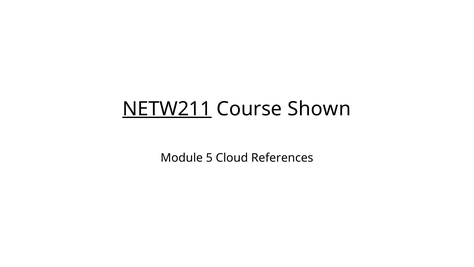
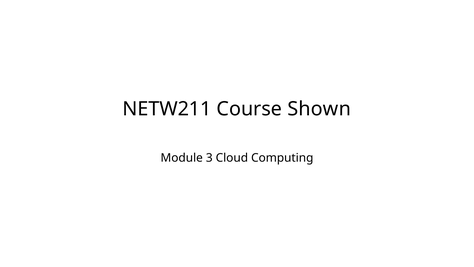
NETW211 underline: present -> none
5: 5 -> 3
References: References -> Computing
